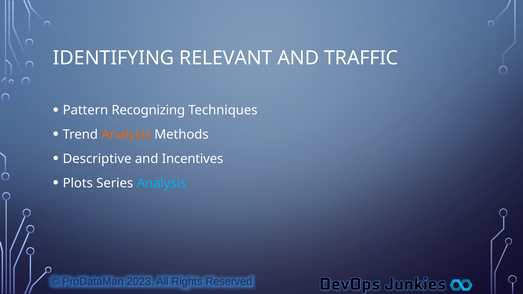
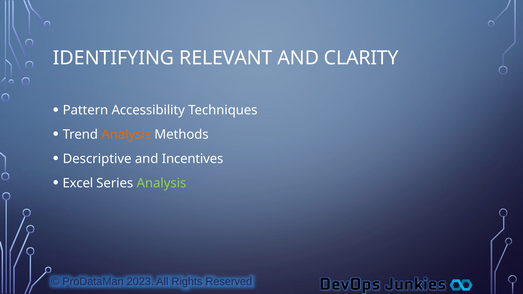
TRAFFIC: TRAFFIC -> CLARITY
Recognizing: Recognizing -> Accessibility
Plots: Plots -> Excel
Analysis at (161, 183) colour: light blue -> light green
